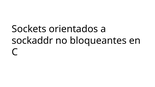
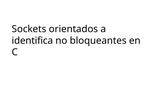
sockaddr: sockaddr -> identifica
